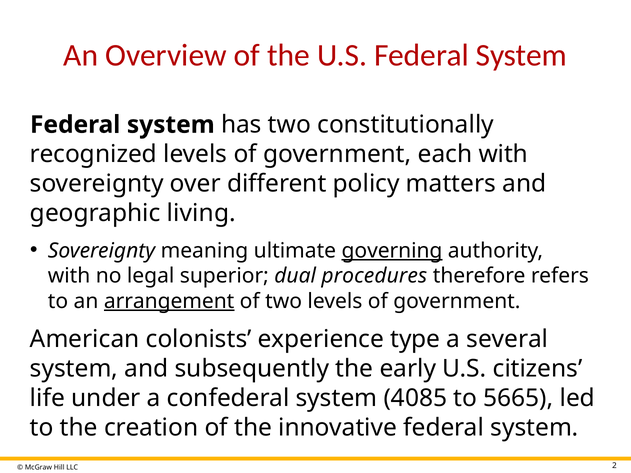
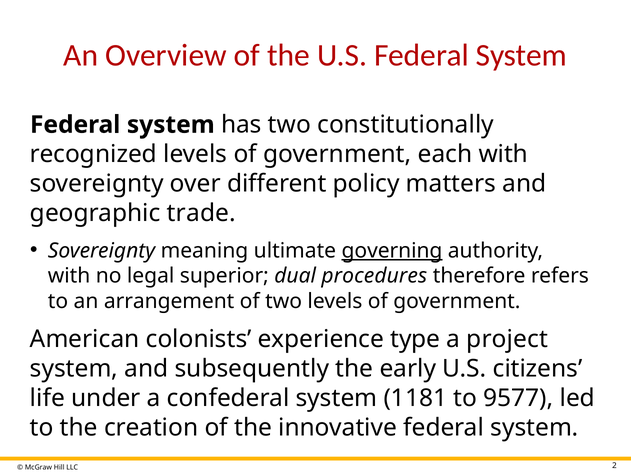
living: living -> trade
arrangement underline: present -> none
several: several -> project
4085: 4085 -> 1181
5665: 5665 -> 9577
